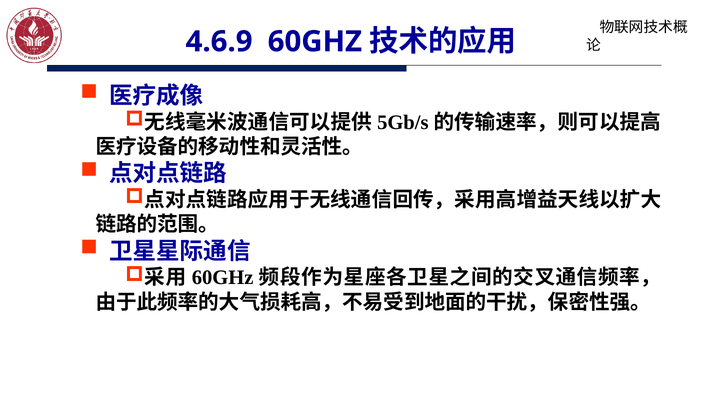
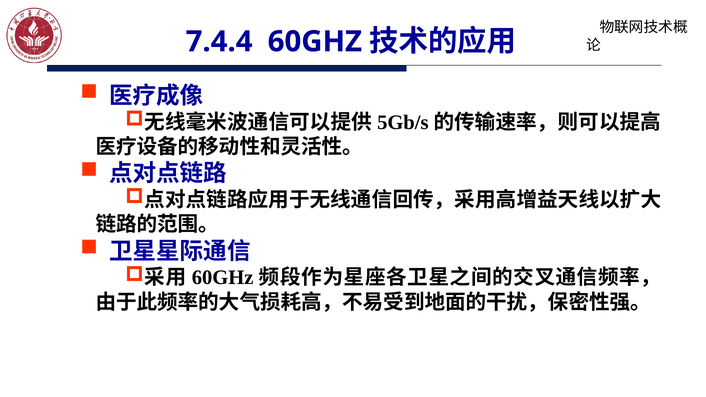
4.6.9: 4.6.9 -> 7.4.4
